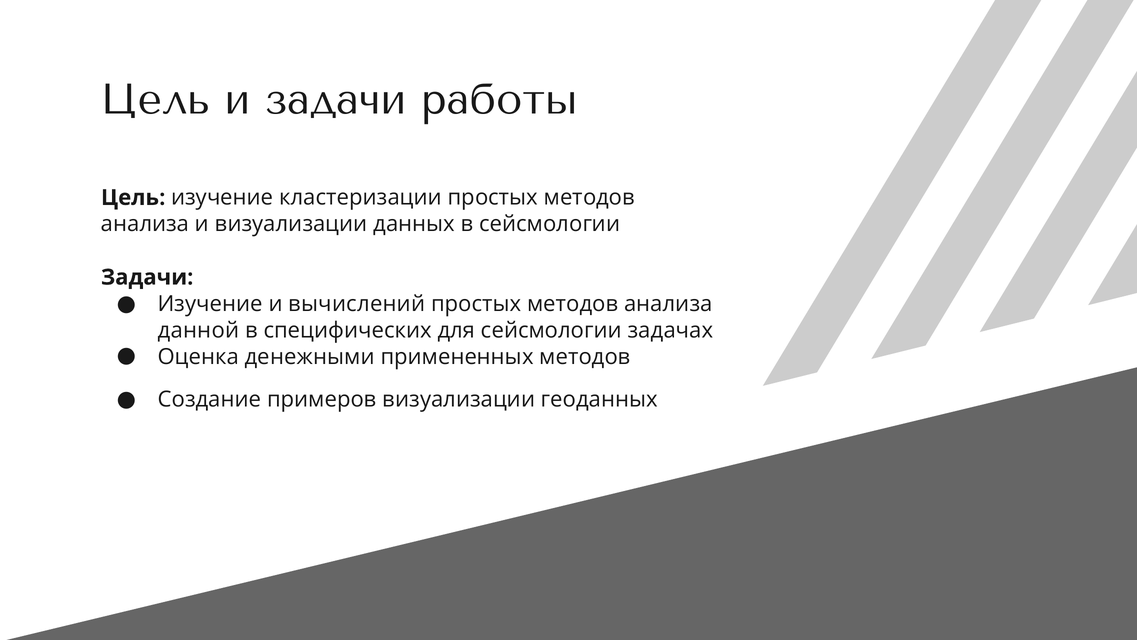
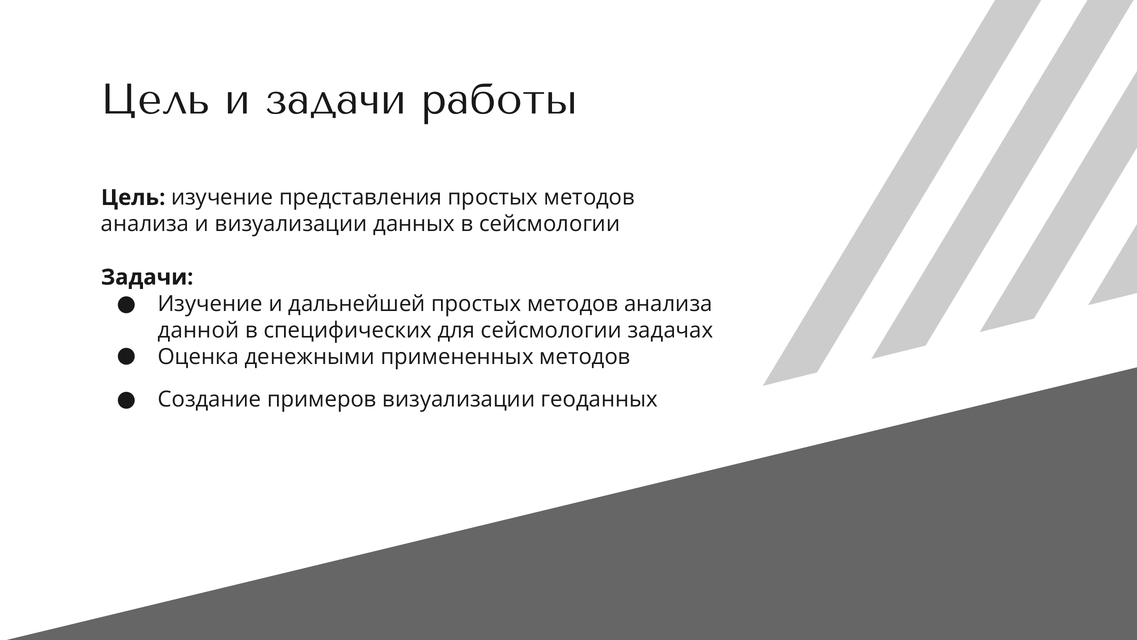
кластеризации: кластеризации -> представления
вычислений: вычислений -> дальнейшей
